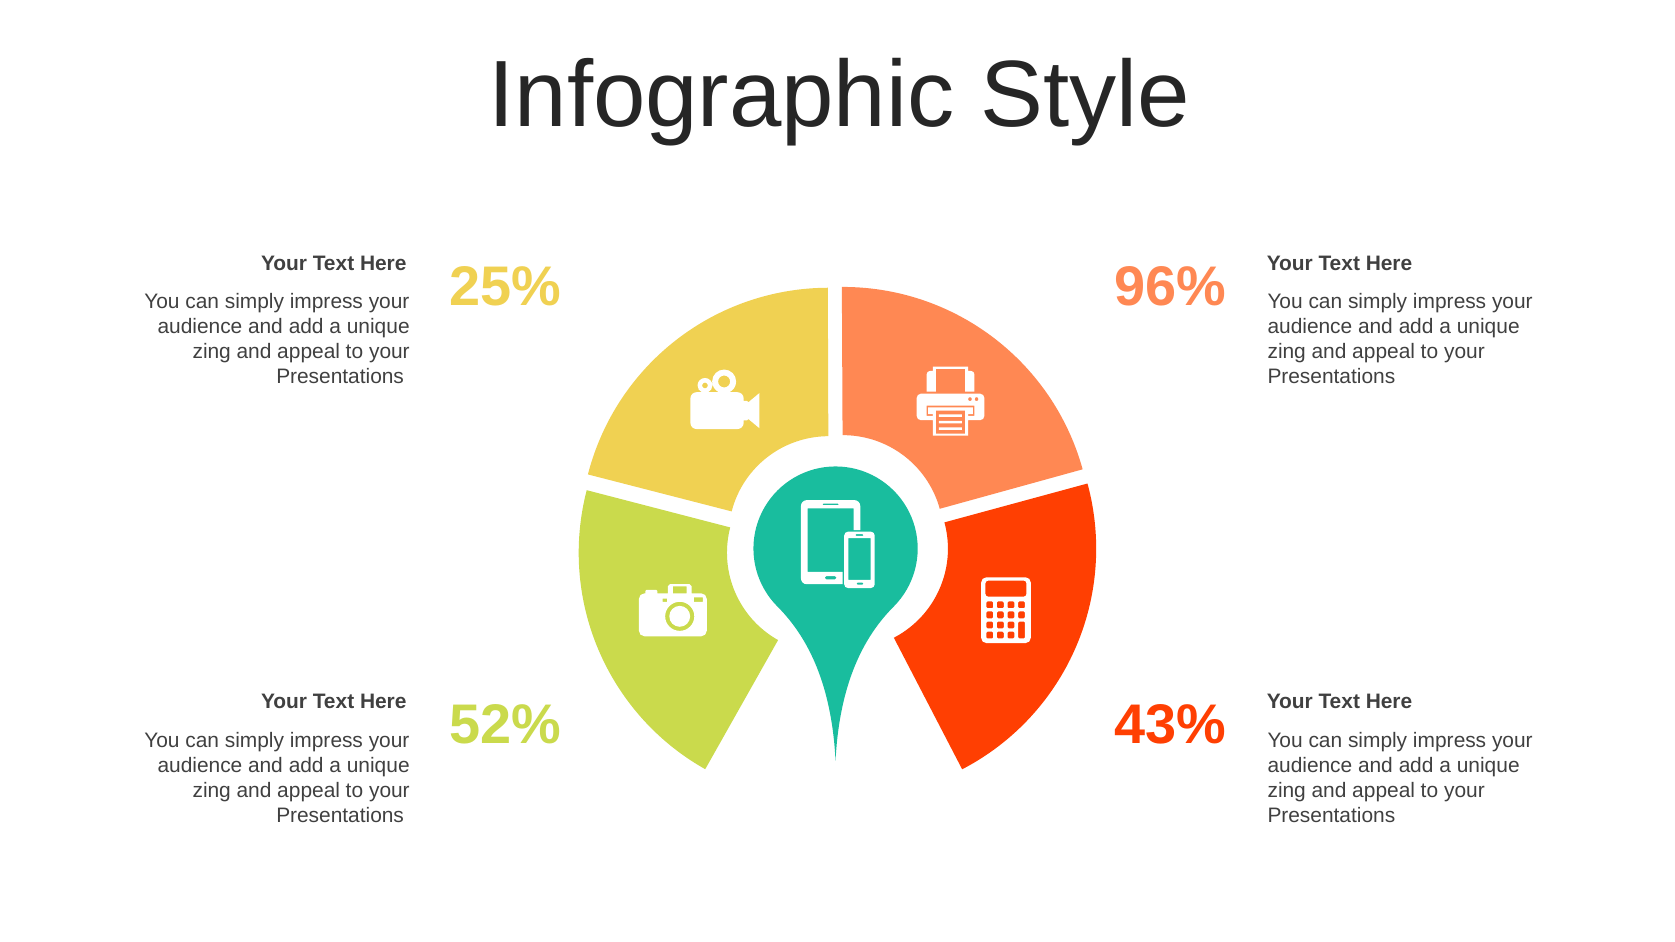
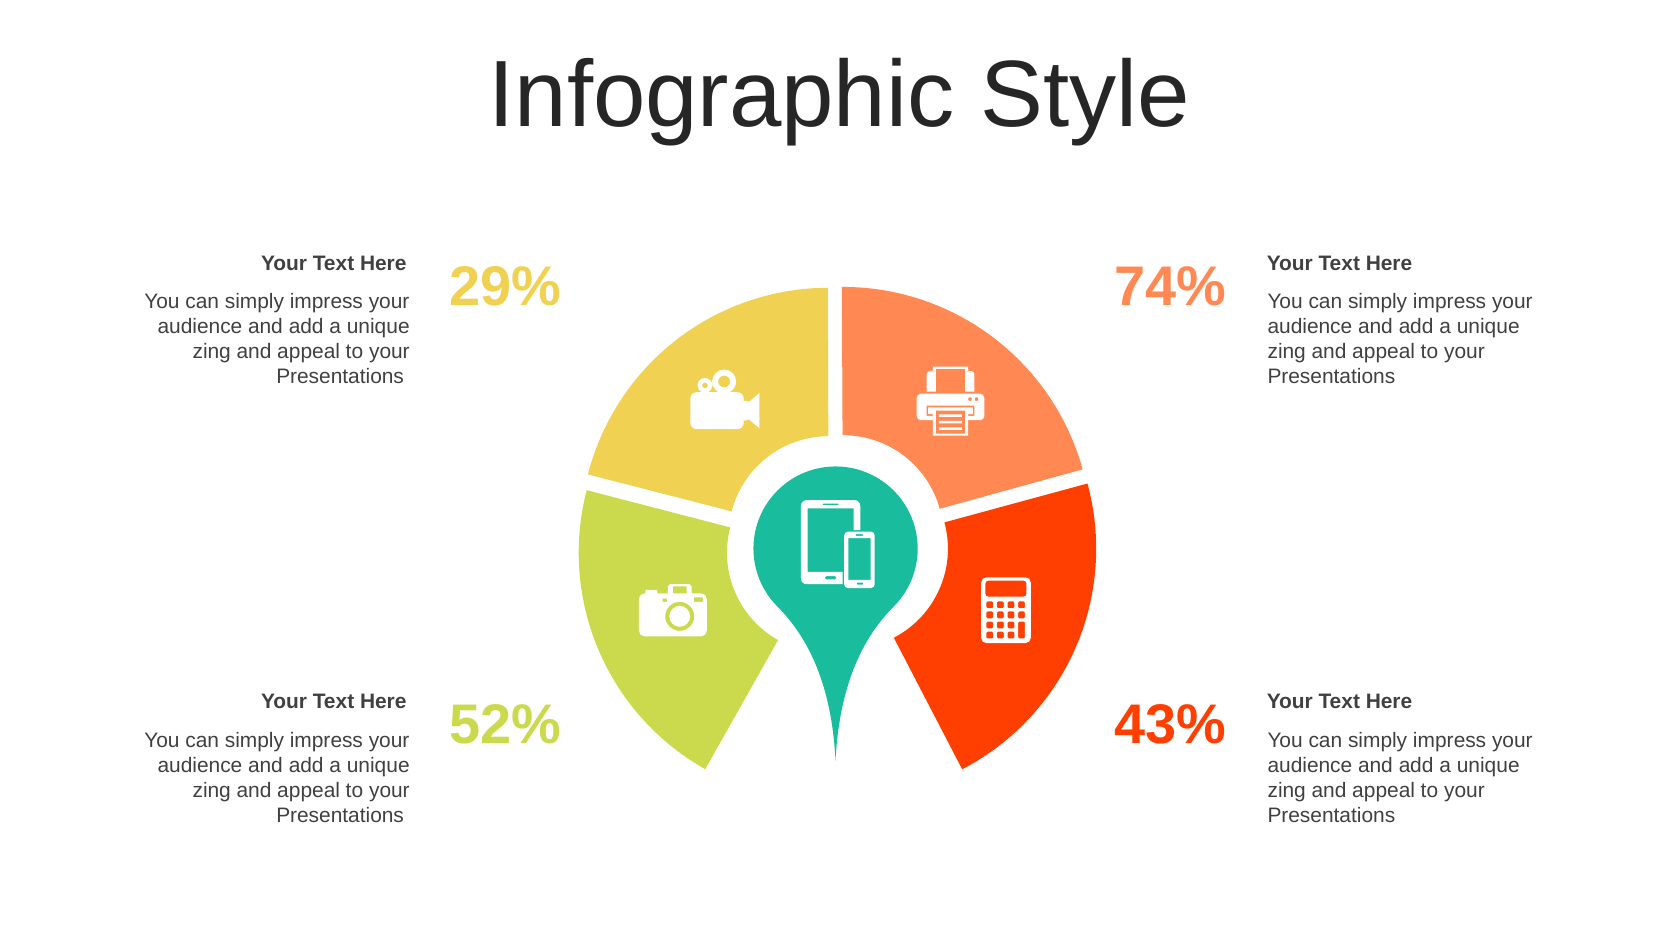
25%: 25% -> 29%
96%: 96% -> 74%
